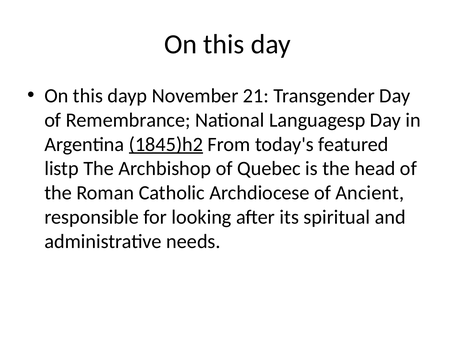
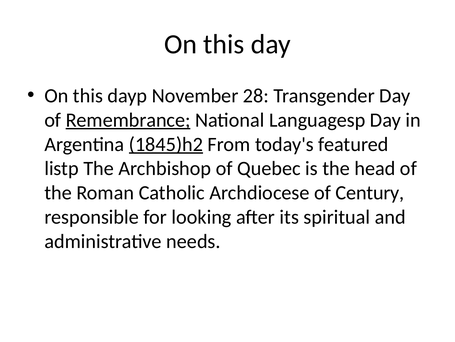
21: 21 -> 28
Remembrance underline: none -> present
Ancient: Ancient -> Century
